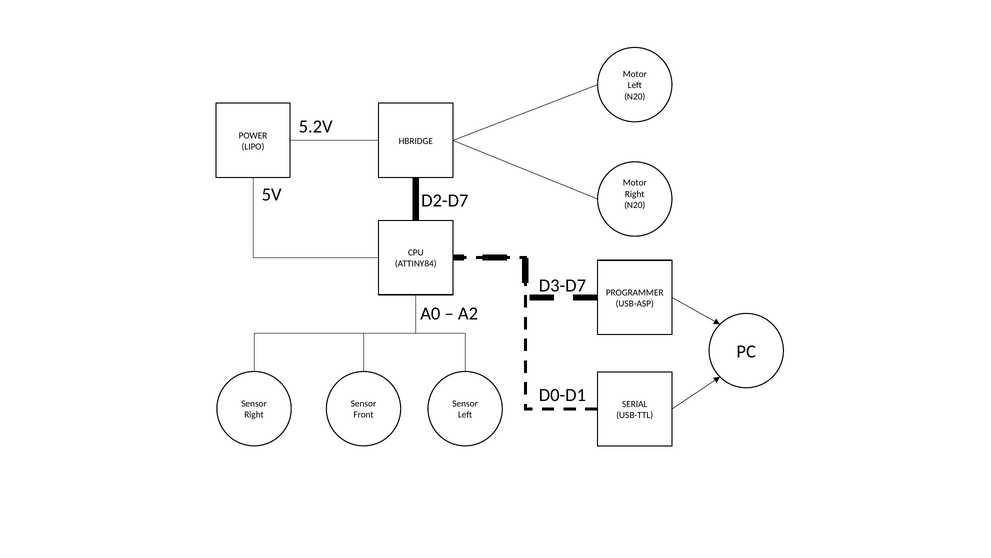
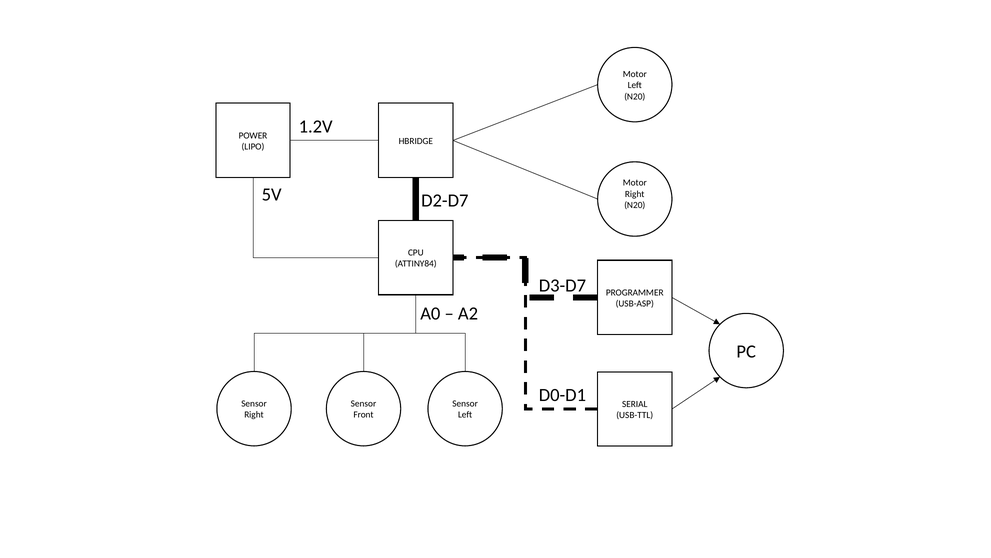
5.2V: 5.2V -> 1.2V
